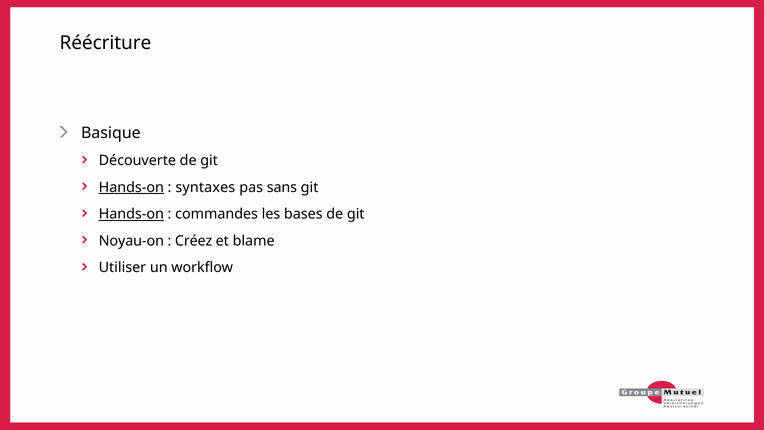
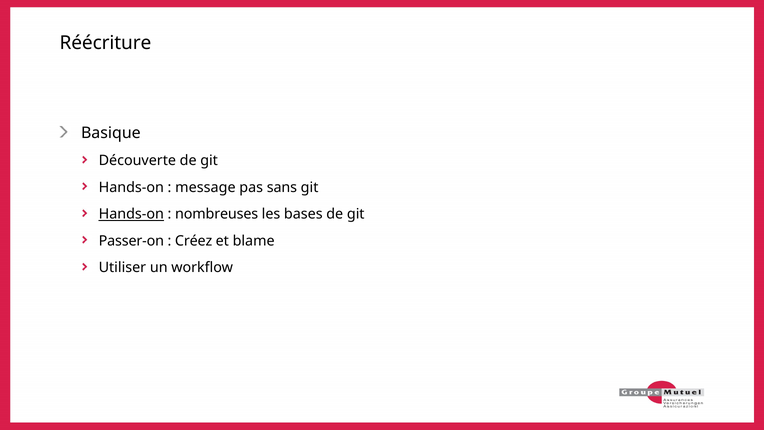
Hands-on at (131, 187) underline: present -> none
syntaxes: syntaxes -> message
commandes: commandes -> nombreuses
Noyau-on: Noyau-on -> Passer-on
